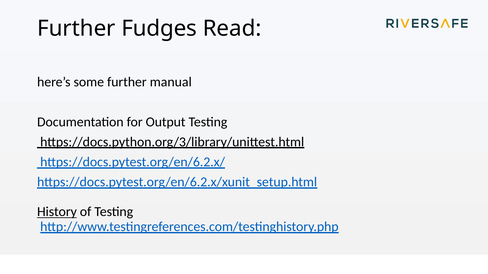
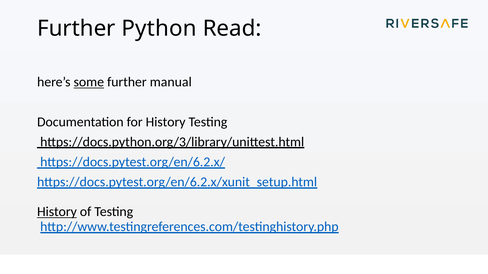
Fudges: Fudges -> Python
some underline: none -> present
for Output: Output -> History
